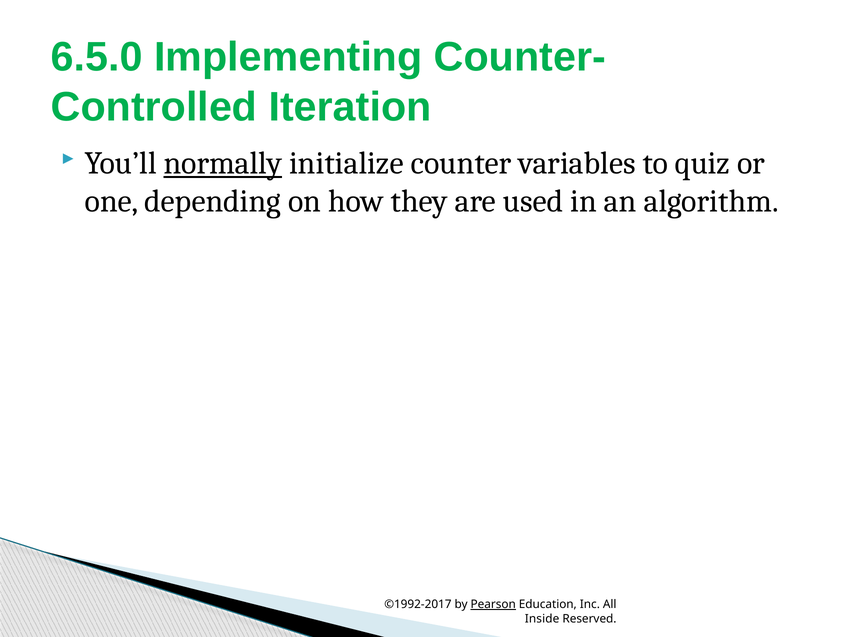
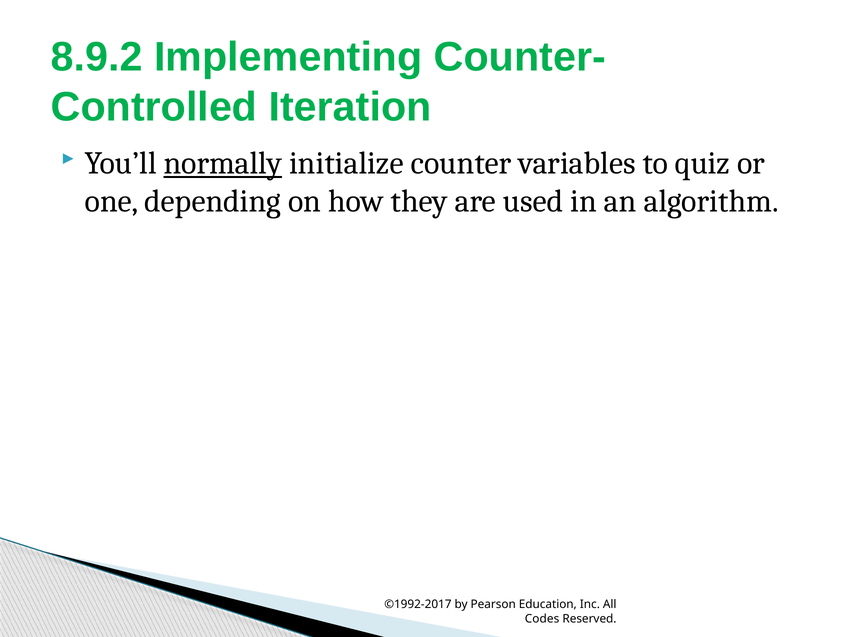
6.5.0: 6.5.0 -> 8.9.2
Pearson underline: present -> none
Inside: Inside -> Codes
